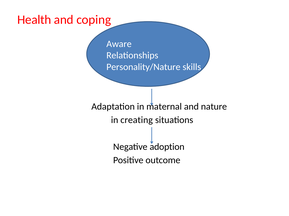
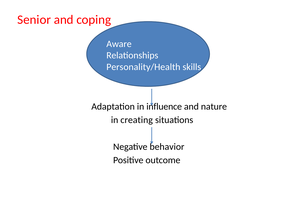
Health: Health -> Senior
Personality/Nature: Personality/Nature -> Personality/Health
maternal: maternal -> influence
adoption: adoption -> behavior
